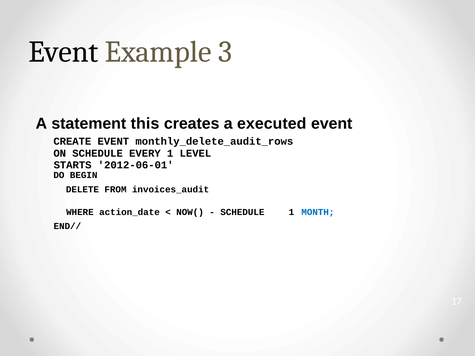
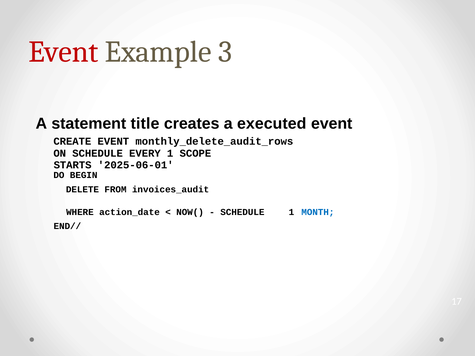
Event at (63, 52) colour: black -> red
this: this -> title
LEVEL: LEVEL -> SCOPE
2012-06-01: 2012-06-01 -> 2025-06-01
